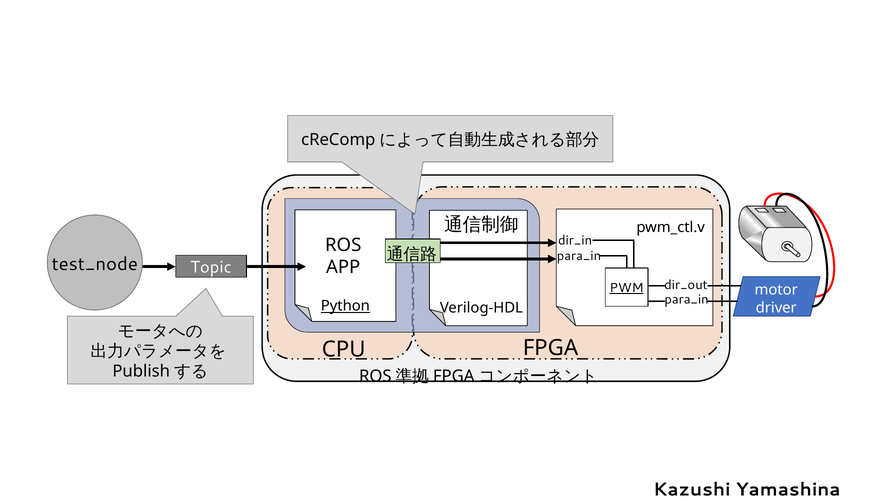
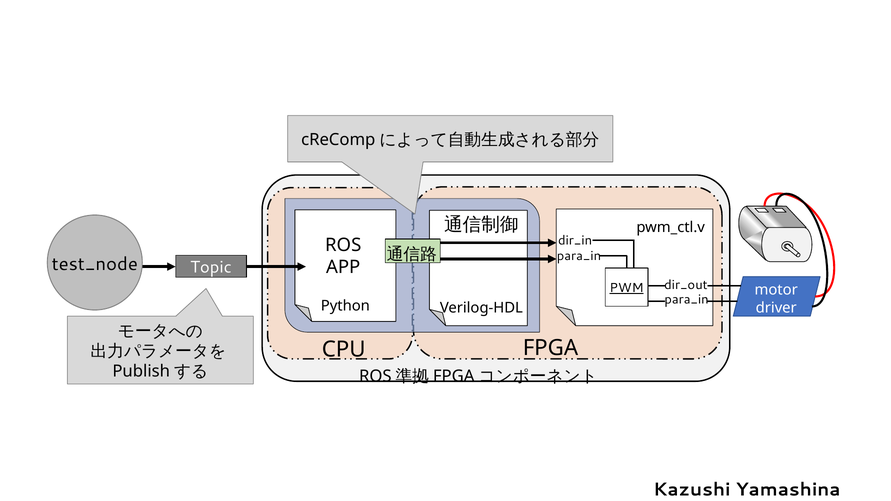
Python underline: present -> none
